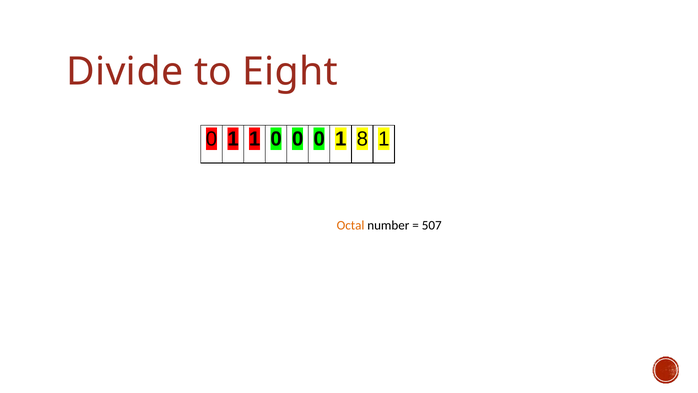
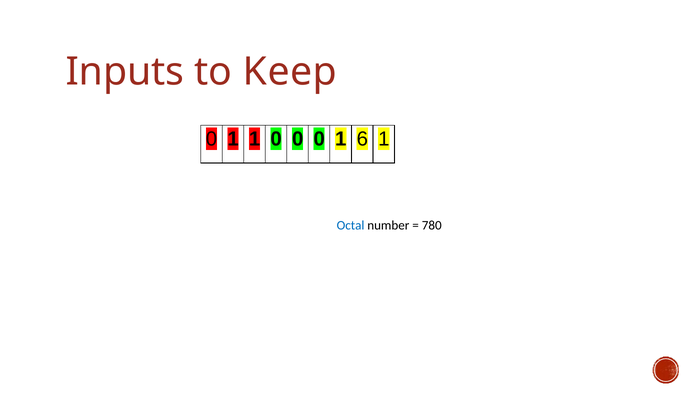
Divide: Divide -> Inputs
Eight: Eight -> Keep
8: 8 -> 6
Octal colour: orange -> blue
507: 507 -> 780
